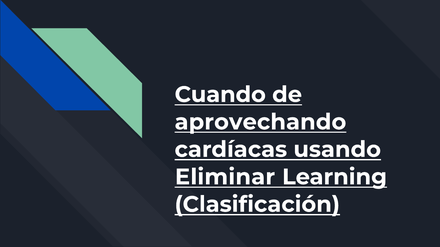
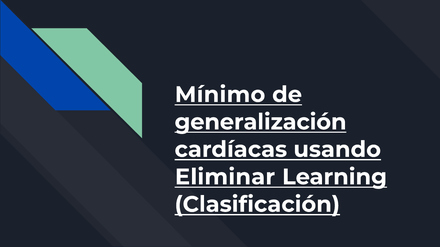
Cuando: Cuando -> Mínimo
aprovechando: aprovechando -> generalización
